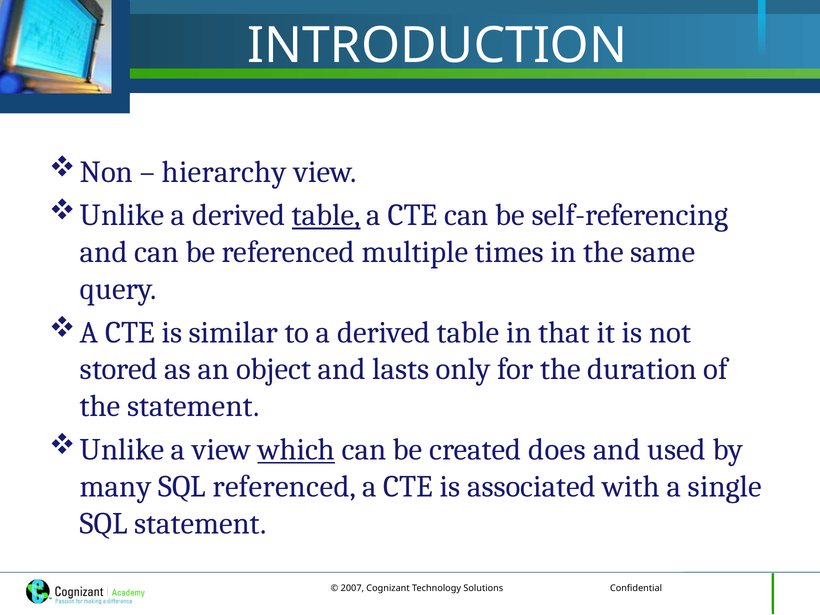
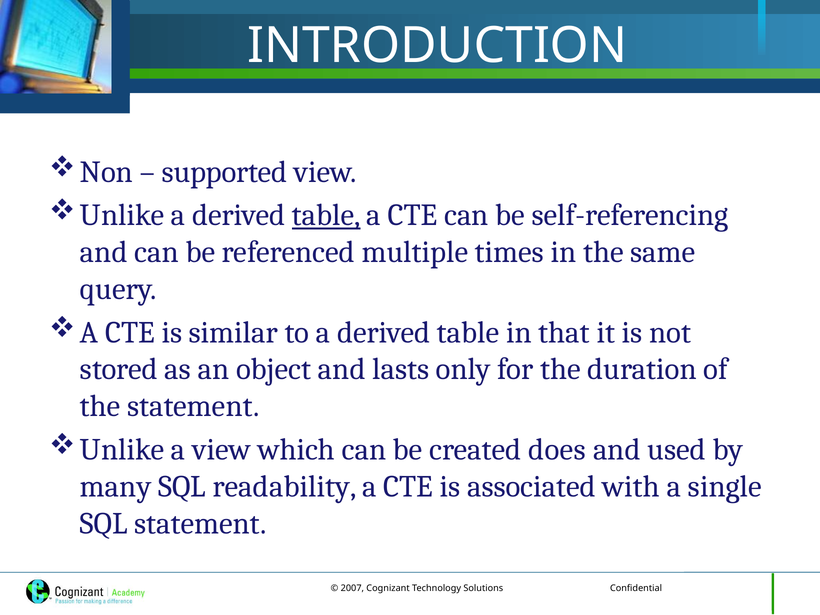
hierarchy: hierarchy -> supported
which underline: present -> none
SQL referenced: referenced -> readability
